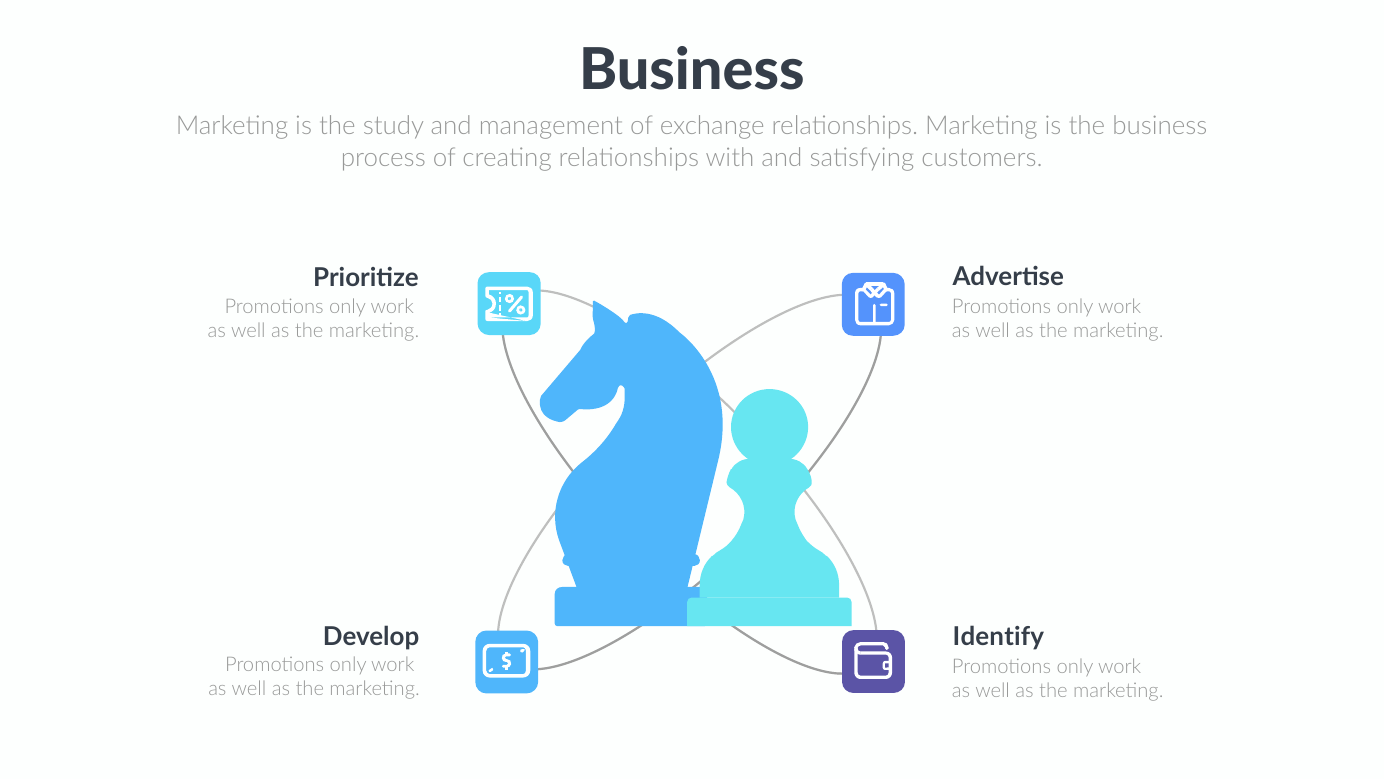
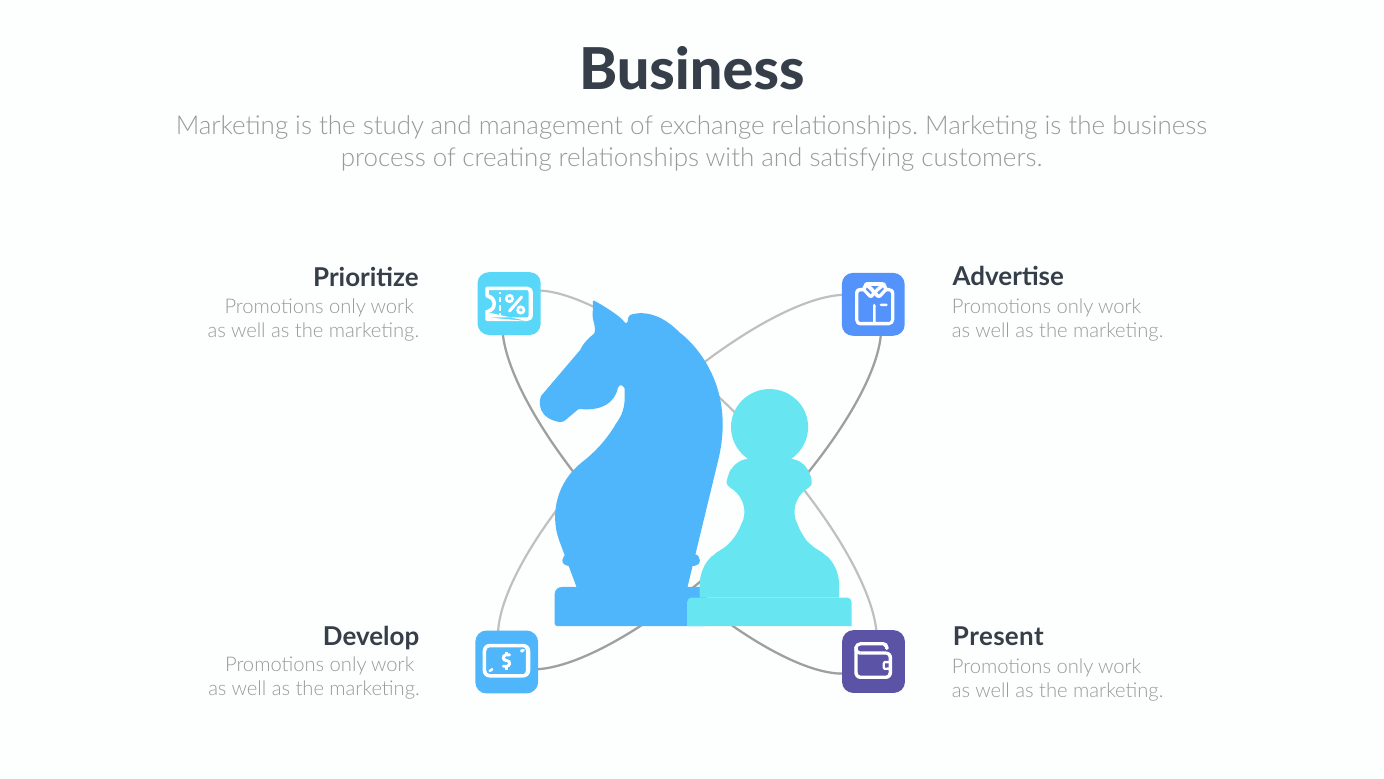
Identify: Identify -> Present
